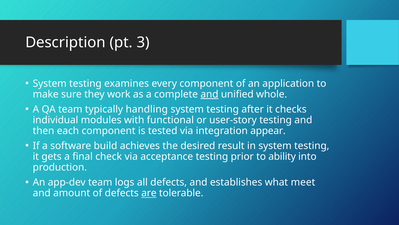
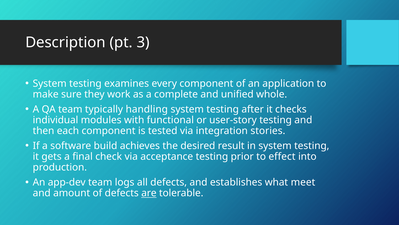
and at (209, 94) underline: present -> none
appear: appear -> stories
ability: ability -> effect
